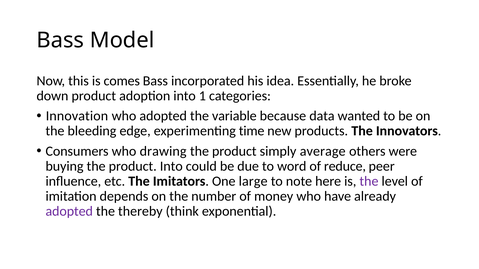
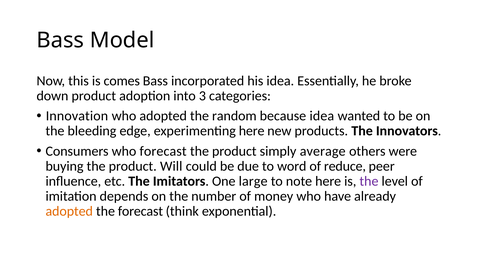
1: 1 -> 3
variable: variable -> random
because data: data -> idea
experimenting time: time -> here
who drawing: drawing -> forecast
product Into: Into -> Will
adopted at (69, 212) colour: purple -> orange
the thereby: thereby -> forecast
